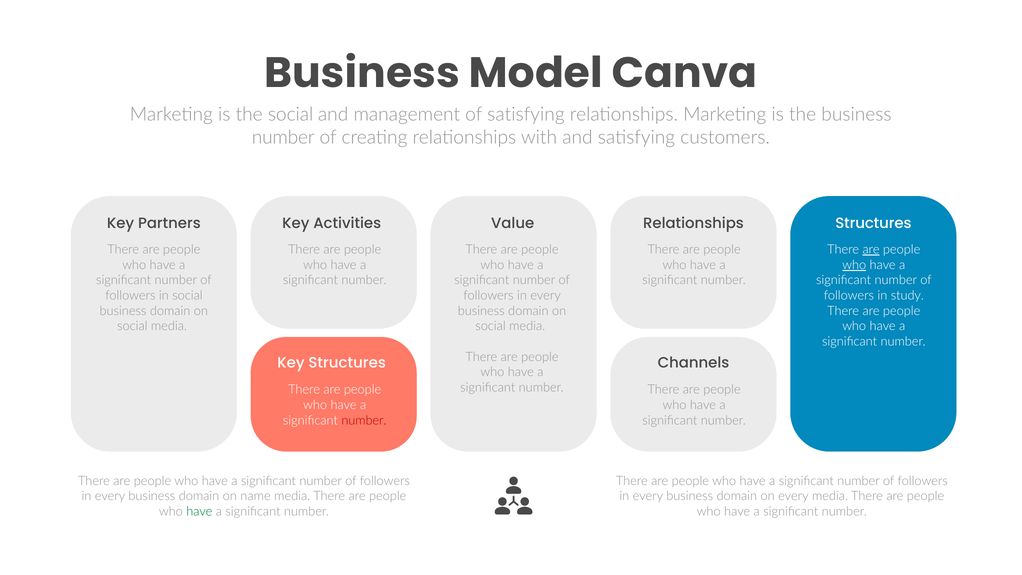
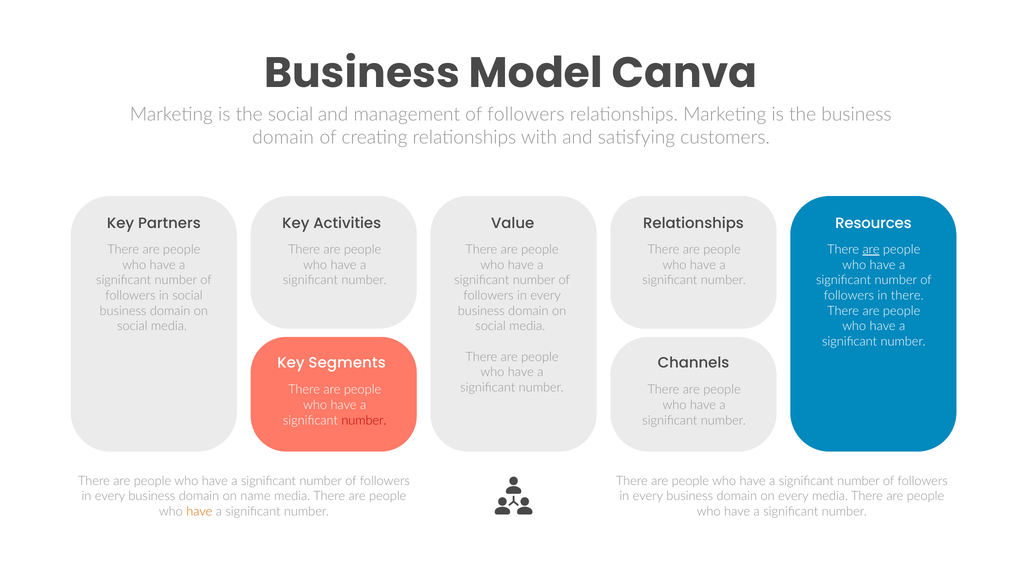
management of satisfying: satisfying -> followers
number at (283, 138): number -> domain
Relationships Structures: Structures -> Resources
who at (854, 265) underline: present -> none
in study: study -> there
Key Structures: Structures -> Segments
have at (199, 511) colour: green -> orange
